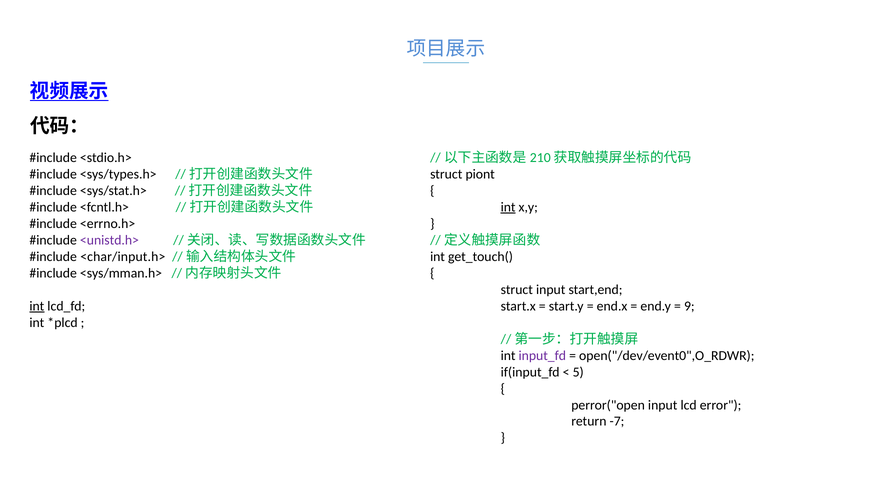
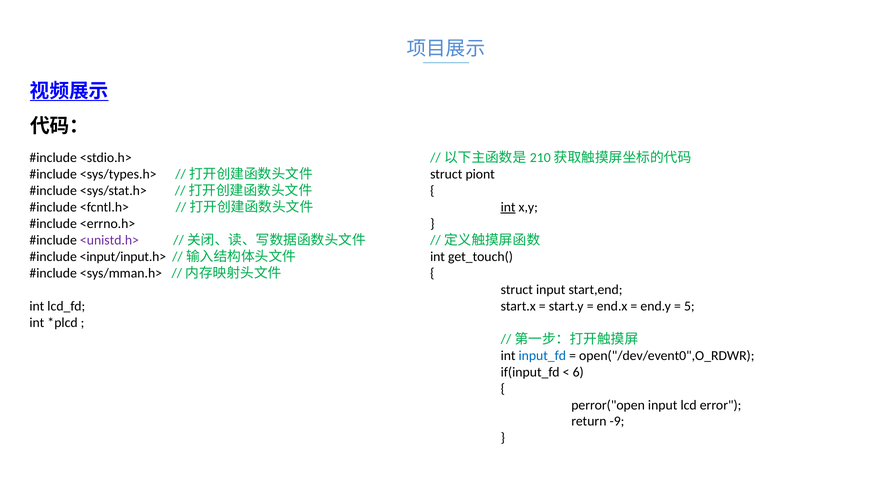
<char/input.h>: <char/input.h> -> <input/input.h>
int at (37, 306) underline: present -> none
9: 9 -> 5
input_fd colour: purple -> blue
5: 5 -> 6
-7: -7 -> -9
